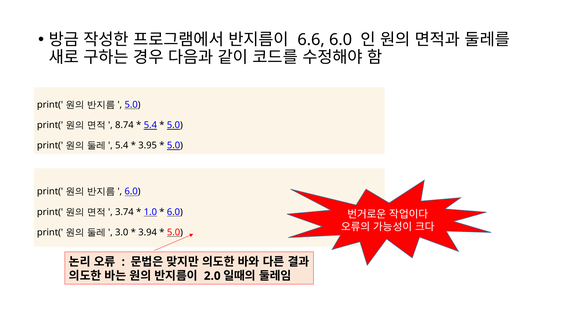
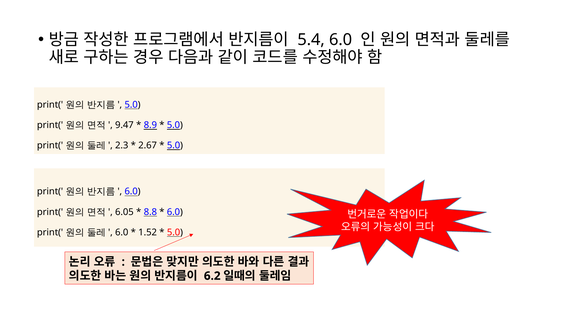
6.6: 6.6 -> 5.4
8.74: 8.74 -> 9.47
5.4 at (150, 125): 5.4 -> 8.9
5.4 at (122, 145): 5.4 -> 2.3
3.95: 3.95 -> 2.67
3.74: 3.74 -> 6.05
1.0: 1.0 -> 8.8
3.0 at (122, 232): 3.0 -> 6.0
3.94: 3.94 -> 1.52
2.0: 2.0 -> 6.2
